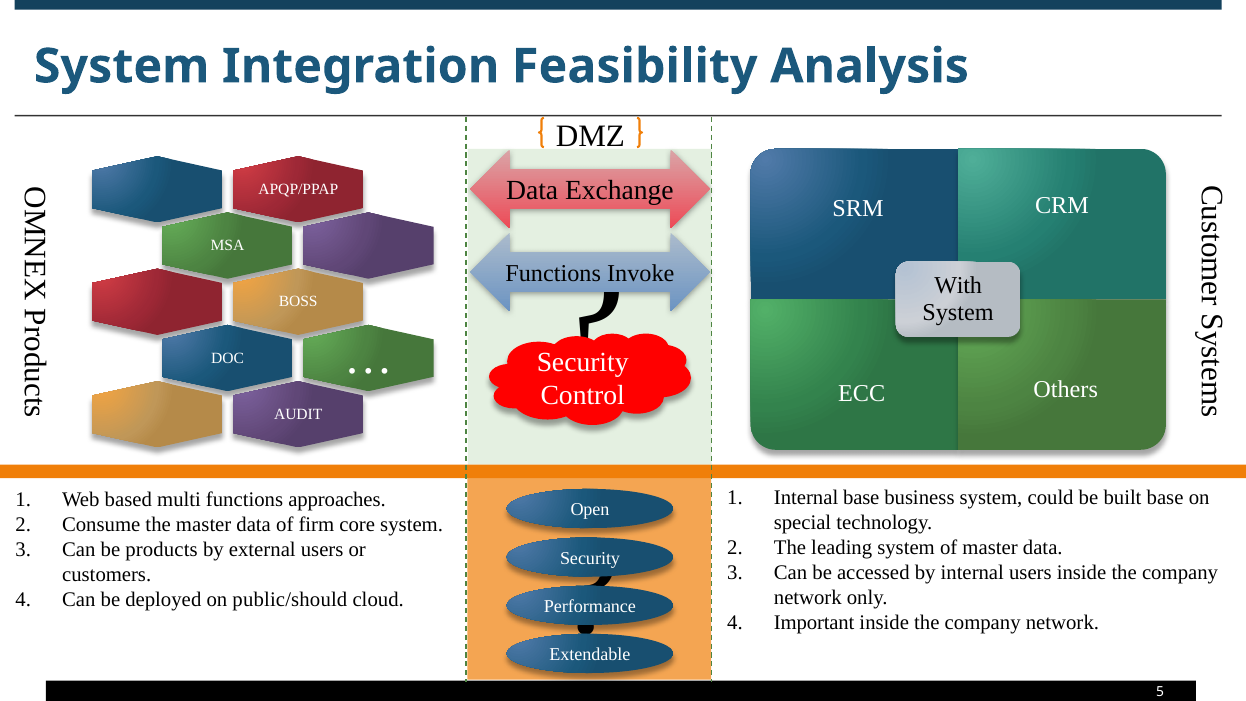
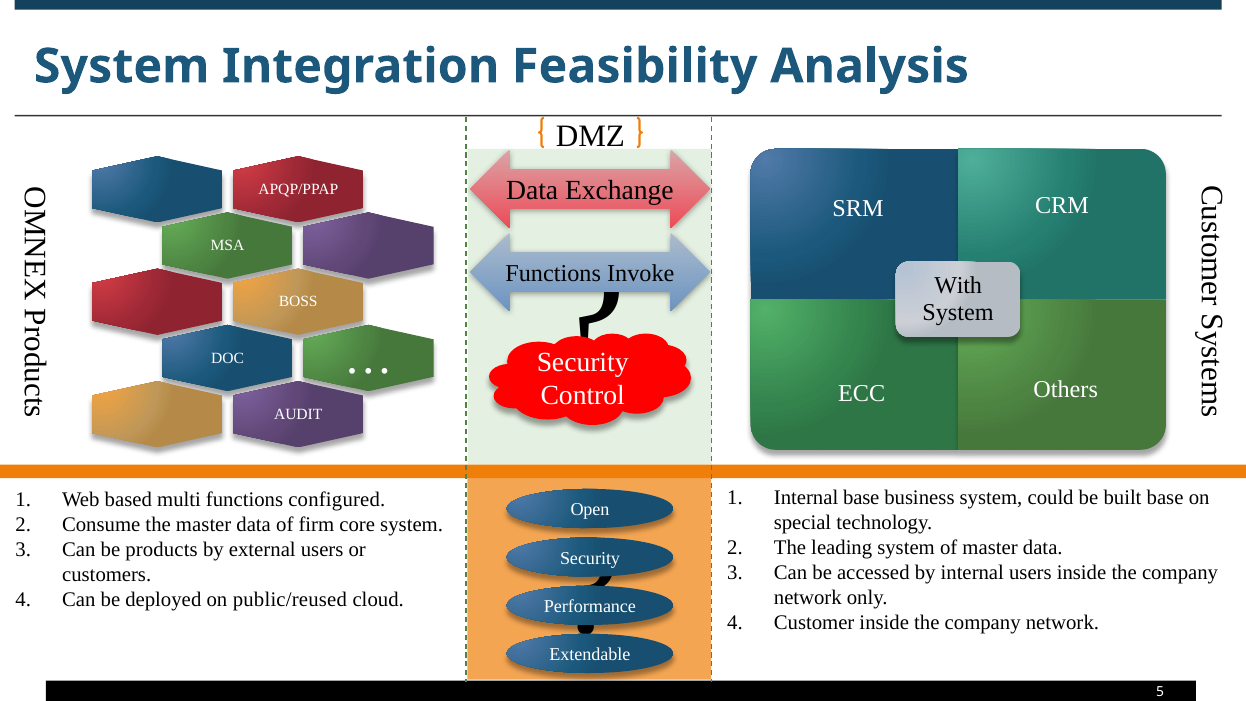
approaches: approaches -> configured
public/should: public/should -> public/reused
Important: Important -> Customer
